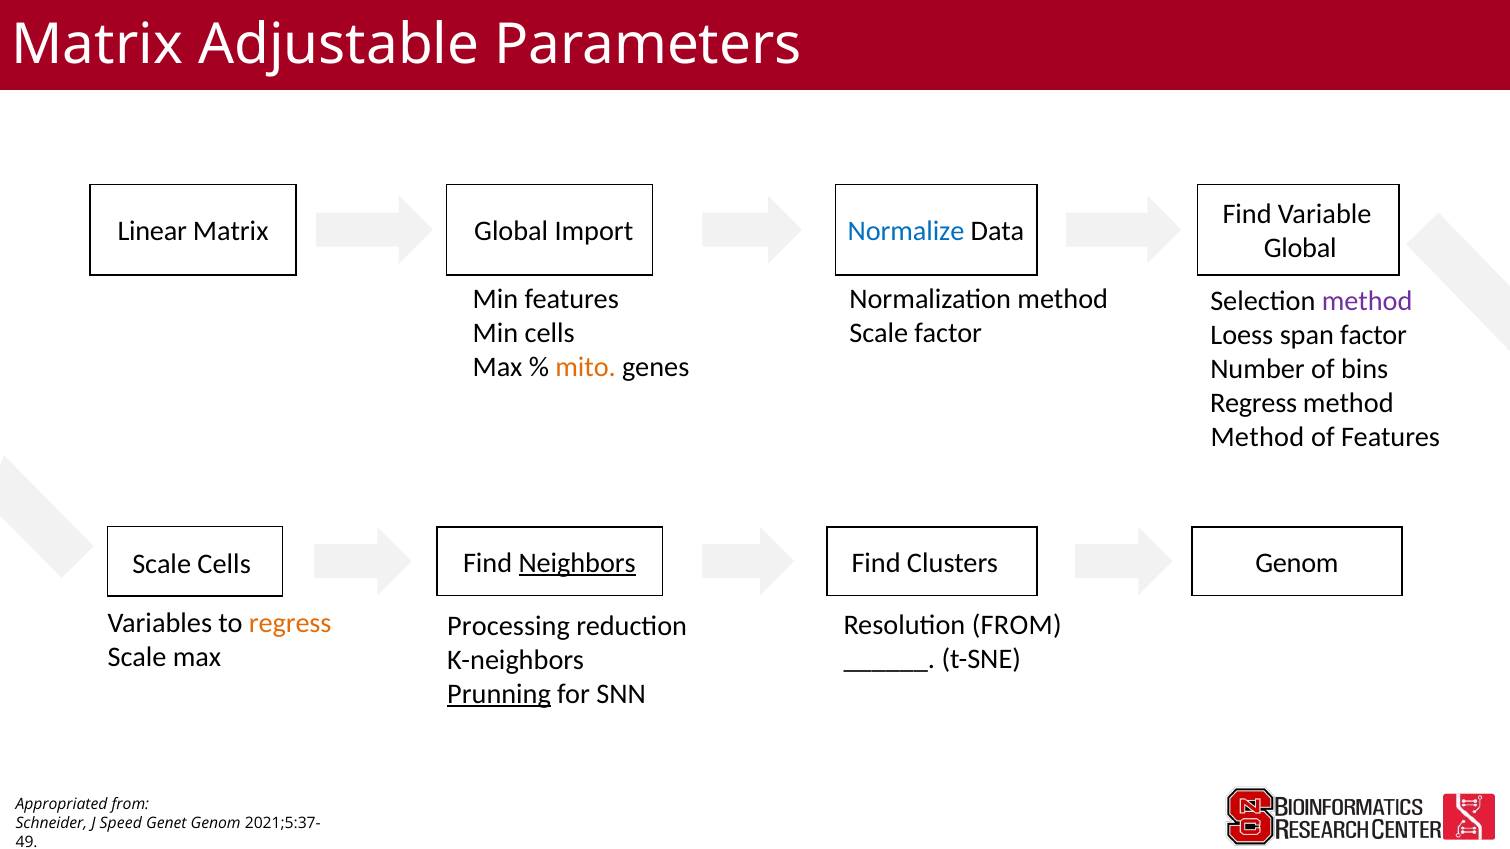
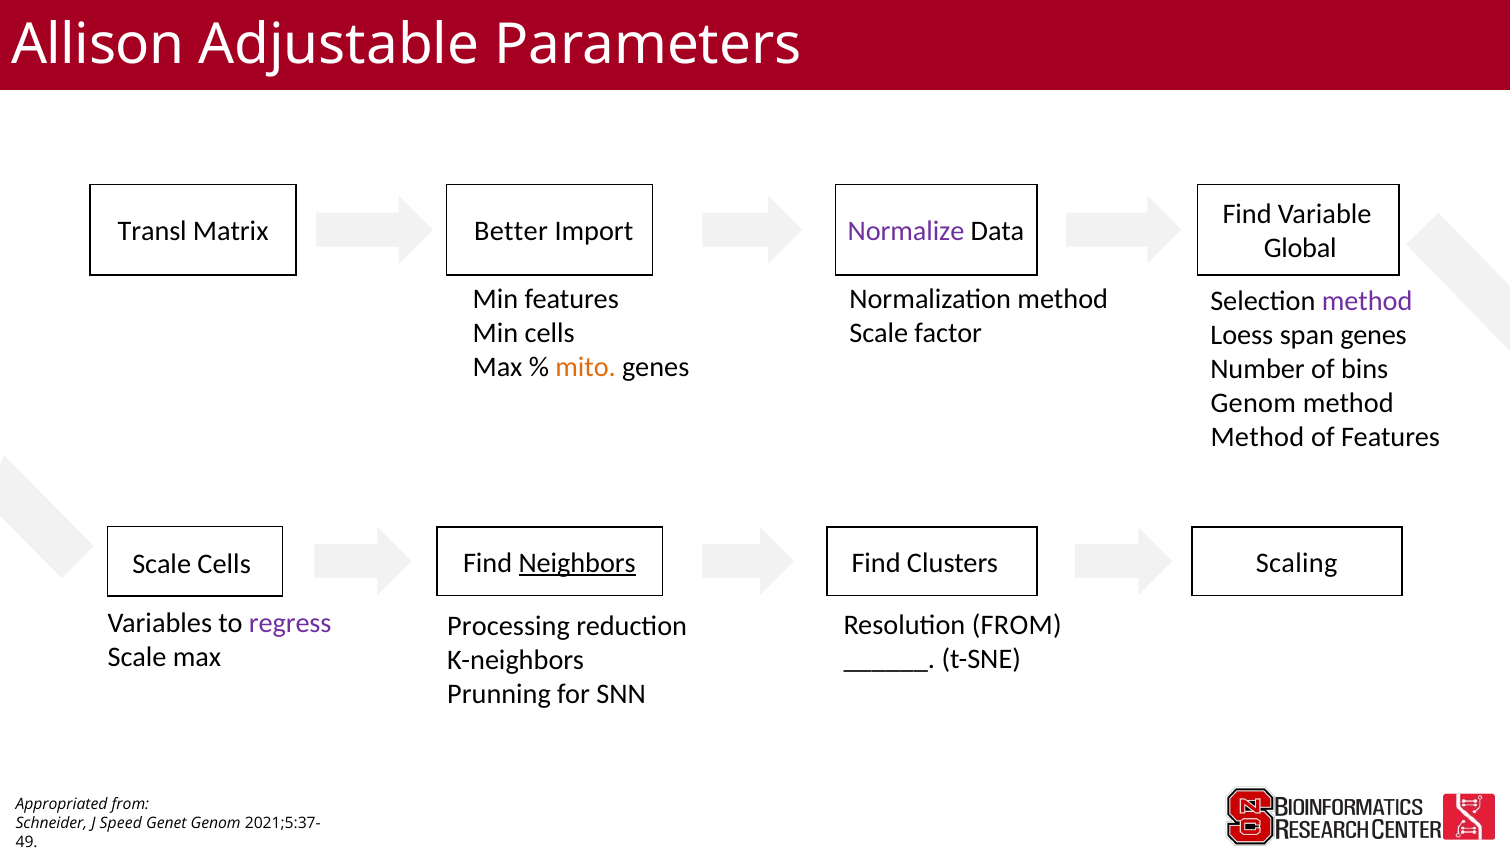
Matrix at (97, 45): Matrix -> Allison
Linear: Linear -> Transl
Matrix Global: Global -> Better
Normalize colour: blue -> purple
span factor: factor -> genes
Regress at (1254, 403): Regress -> Genom
Clusters Genom: Genom -> Scaling
regress at (290, 623) colour: orange -> purple
Prunning underline: present -> none
